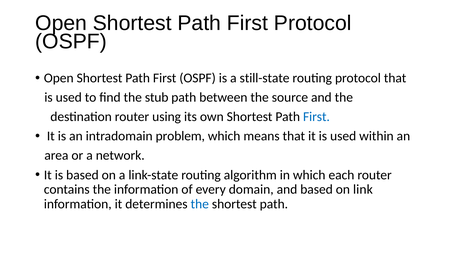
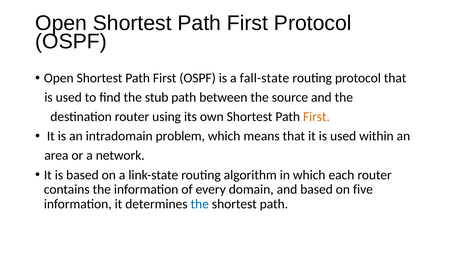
still-state: still-state -> fall-state
First at (316, 117) colour: blue -> orange
link: link -> five
